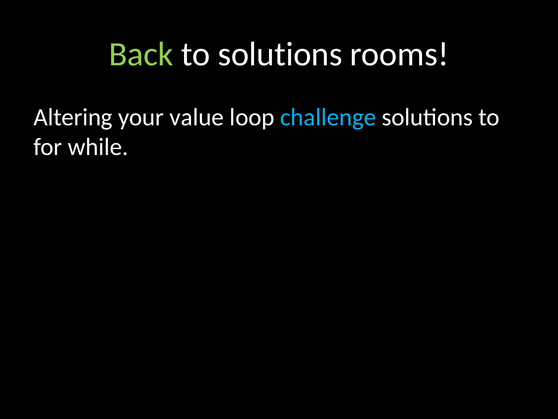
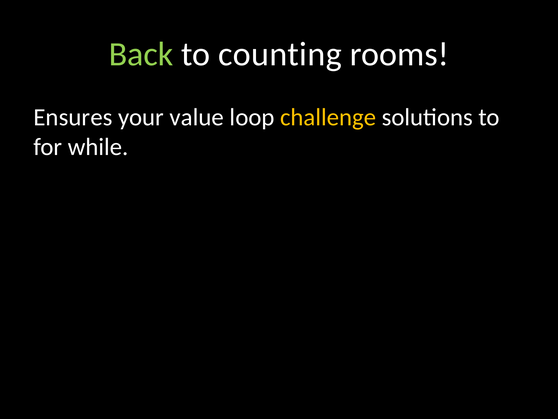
to solutions: solutions -> counting
Altering: Altering -> Ensures
challenge colour: light blue -> yellow
